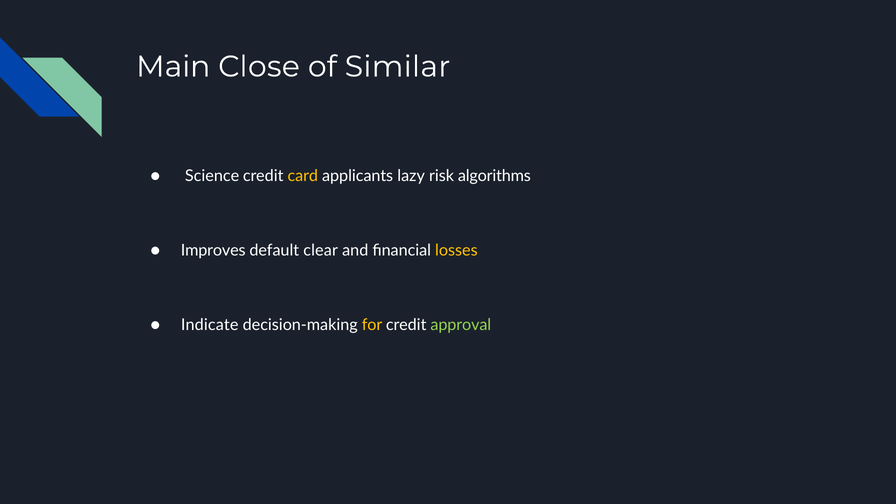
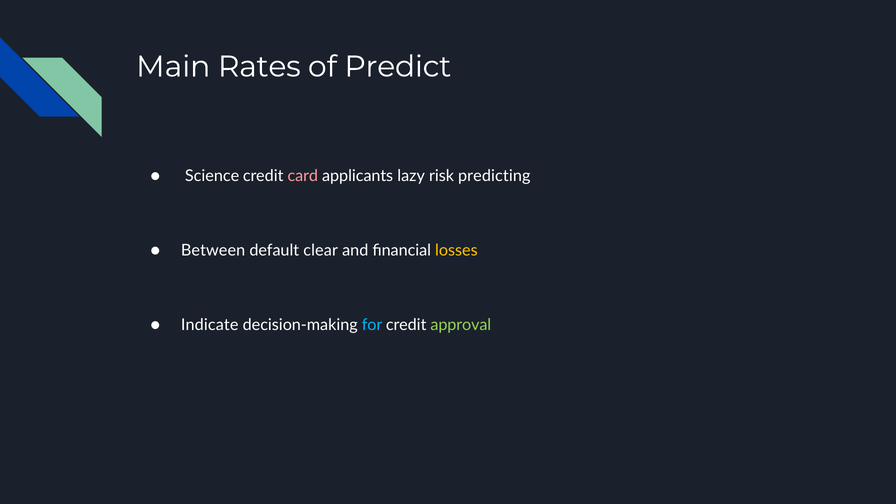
Close: Close -> Rates
Similar: Similar -> Predict
card colour: yellow -> pink
algorithms: algorithms -> predicting
Improves: Improves -> Between
for colour: yellow -> light blue
